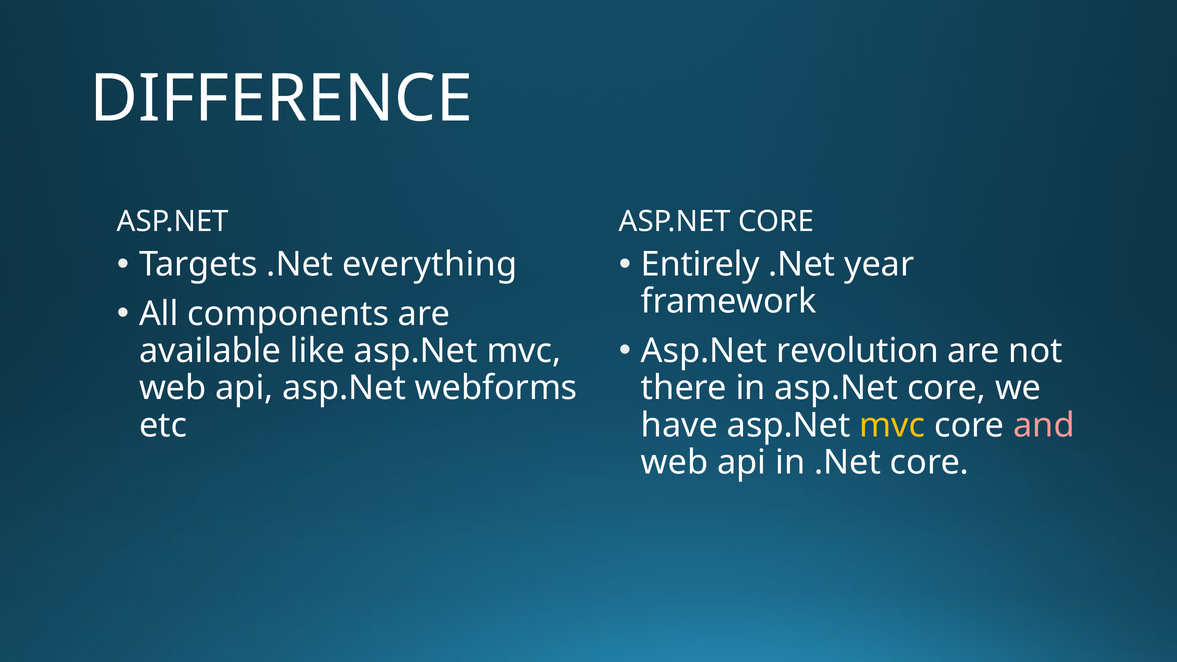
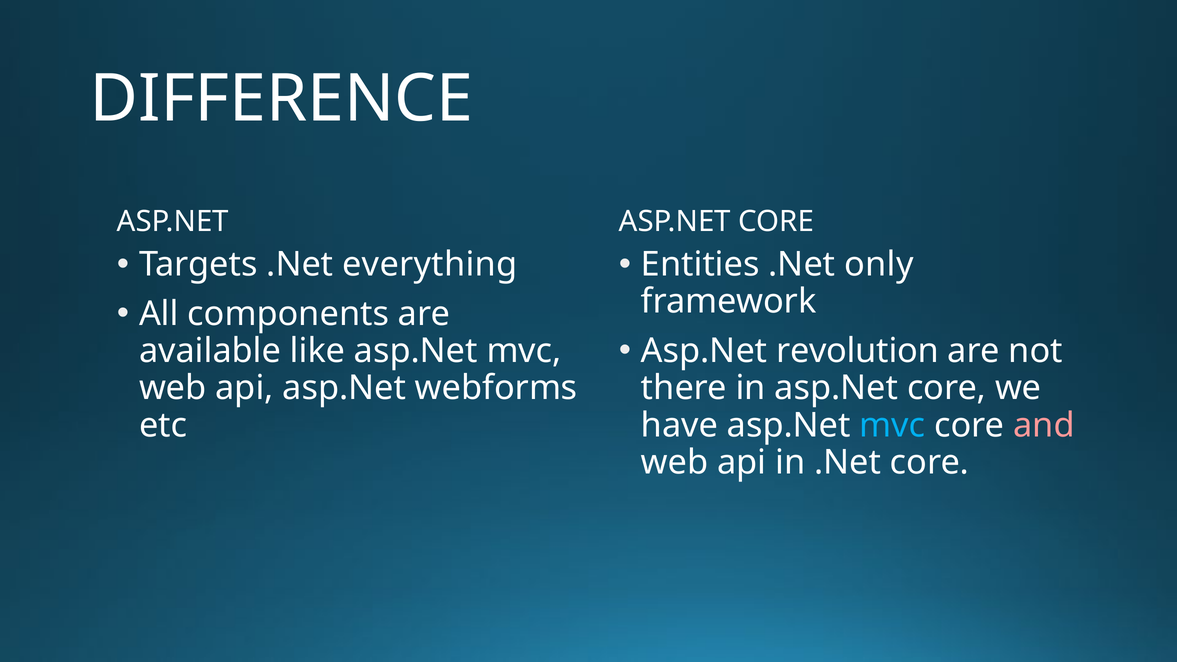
Entirely: Entirely -> Entities
year: year -> only
mvc at (892, 425) colour: yellow -> light blue
